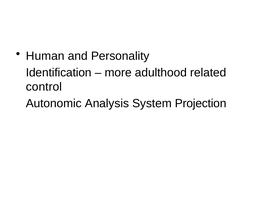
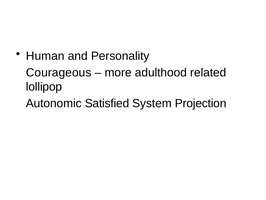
Identification: Identification -> Courageous
control: control -> lollipop
Analysis: Analysis -> Satisfied
